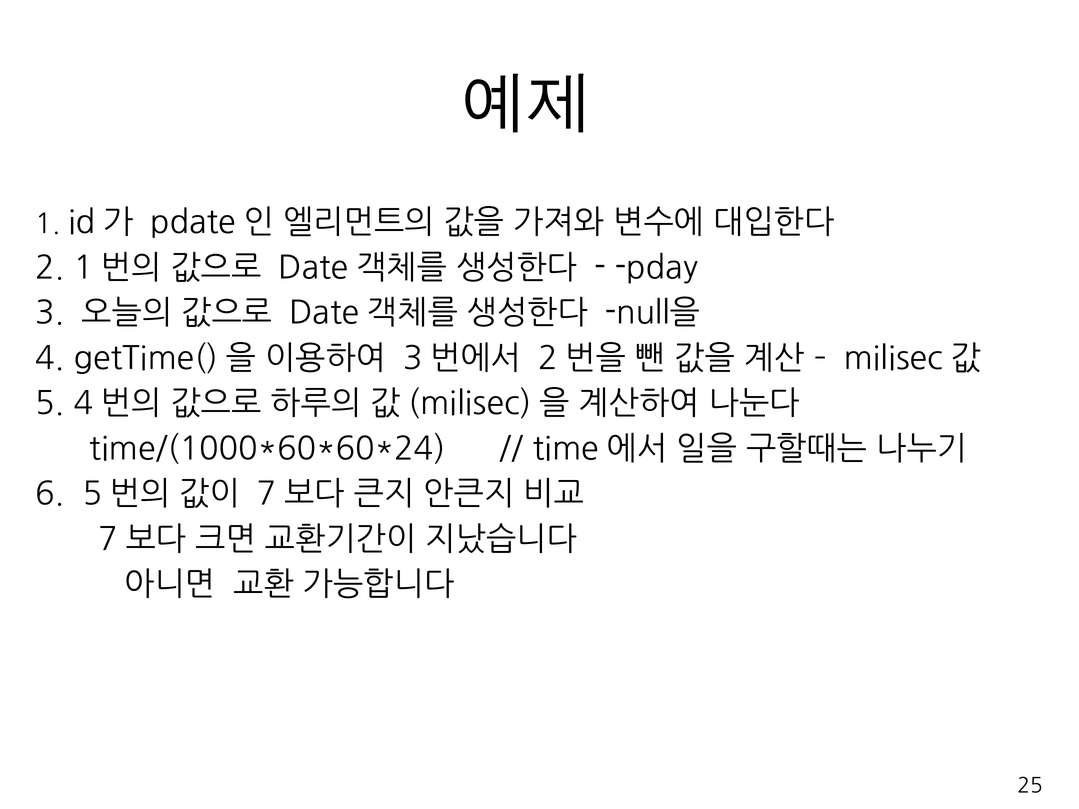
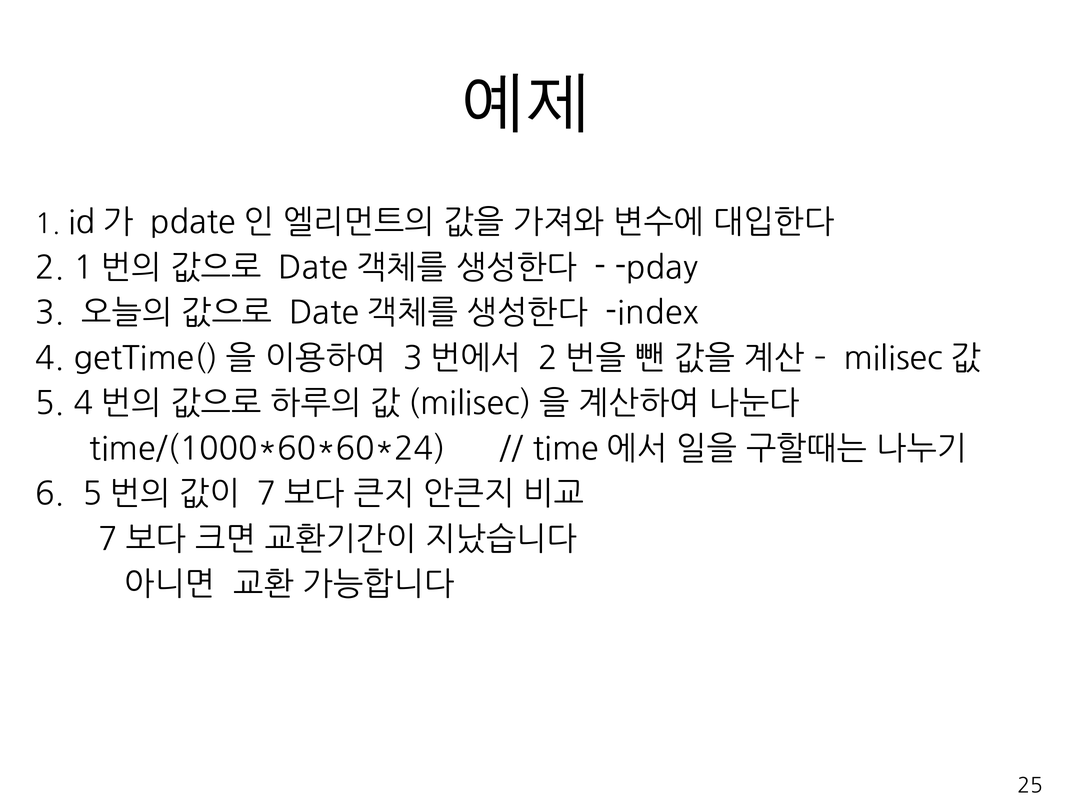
null을: null을 -> index
